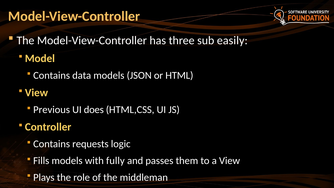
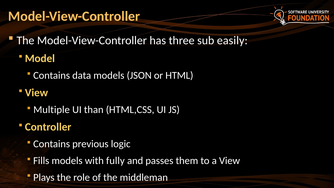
Previous: Previous -> Multiple
does: does -> than
requests: requests -> previous
